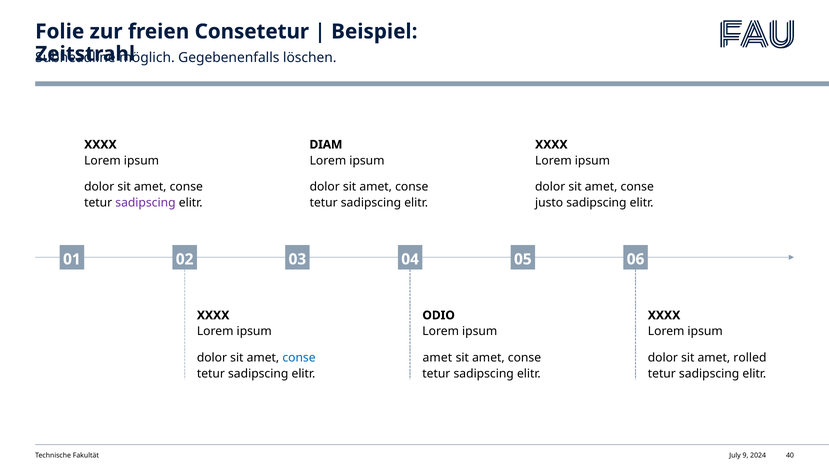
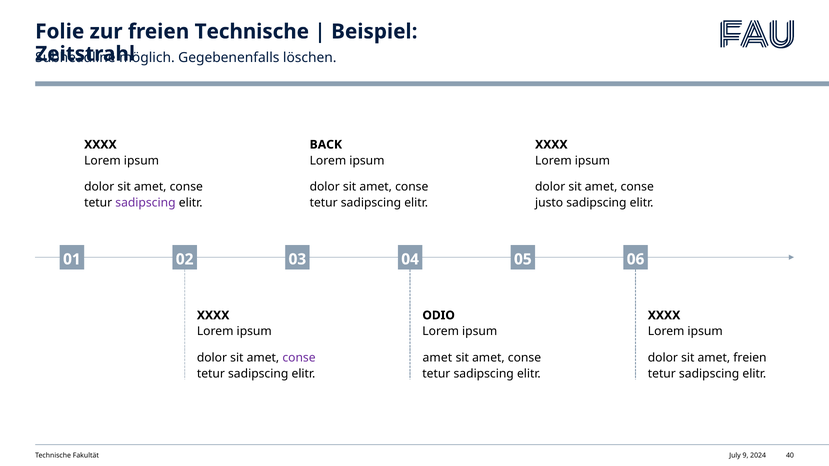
freien Consetetur: Consetetur -> Technische
DIAM: DIAM -> BACK
conse at (299, 358) colour: blue -> purple
amet rolled: rolled -> freien
